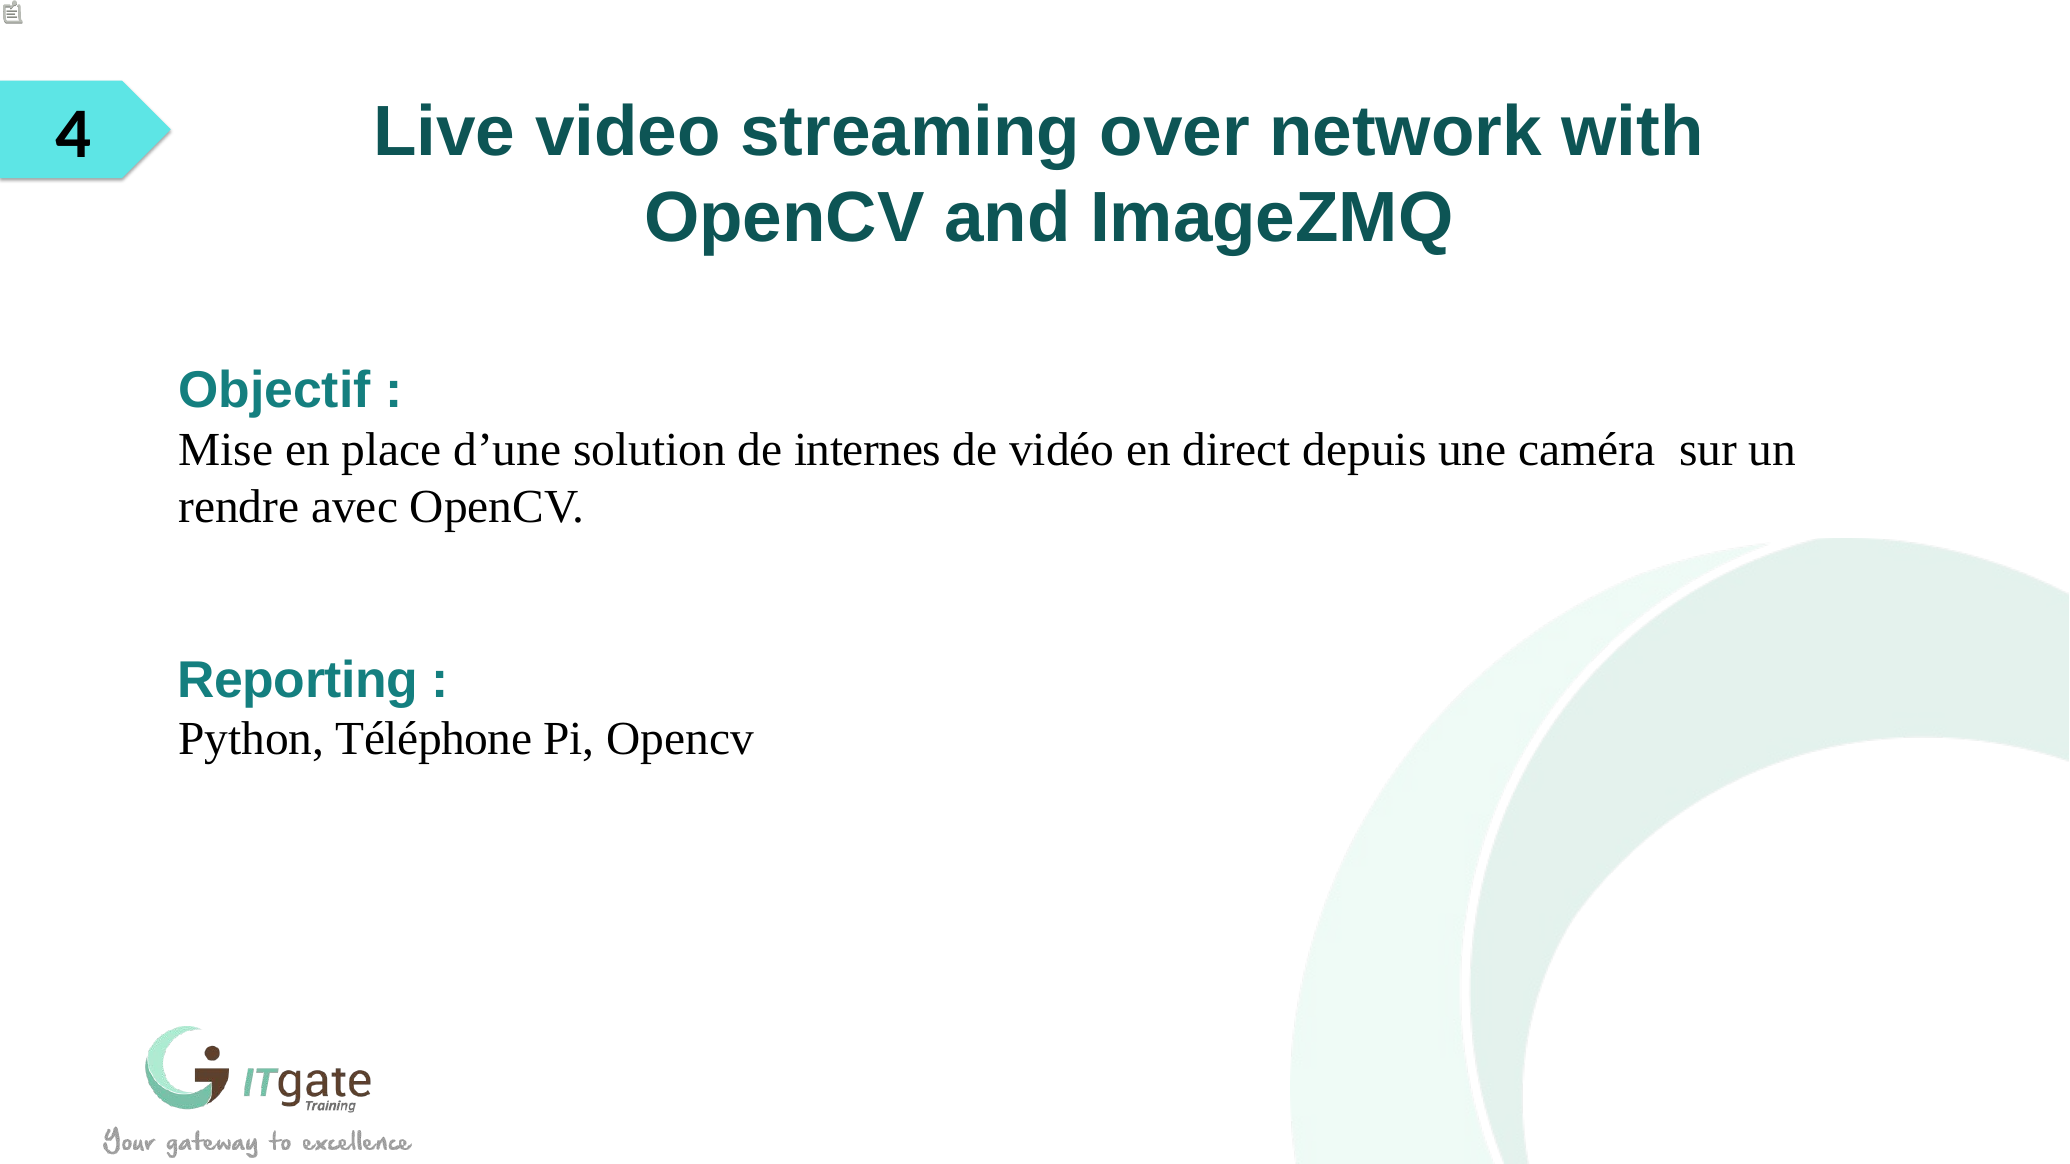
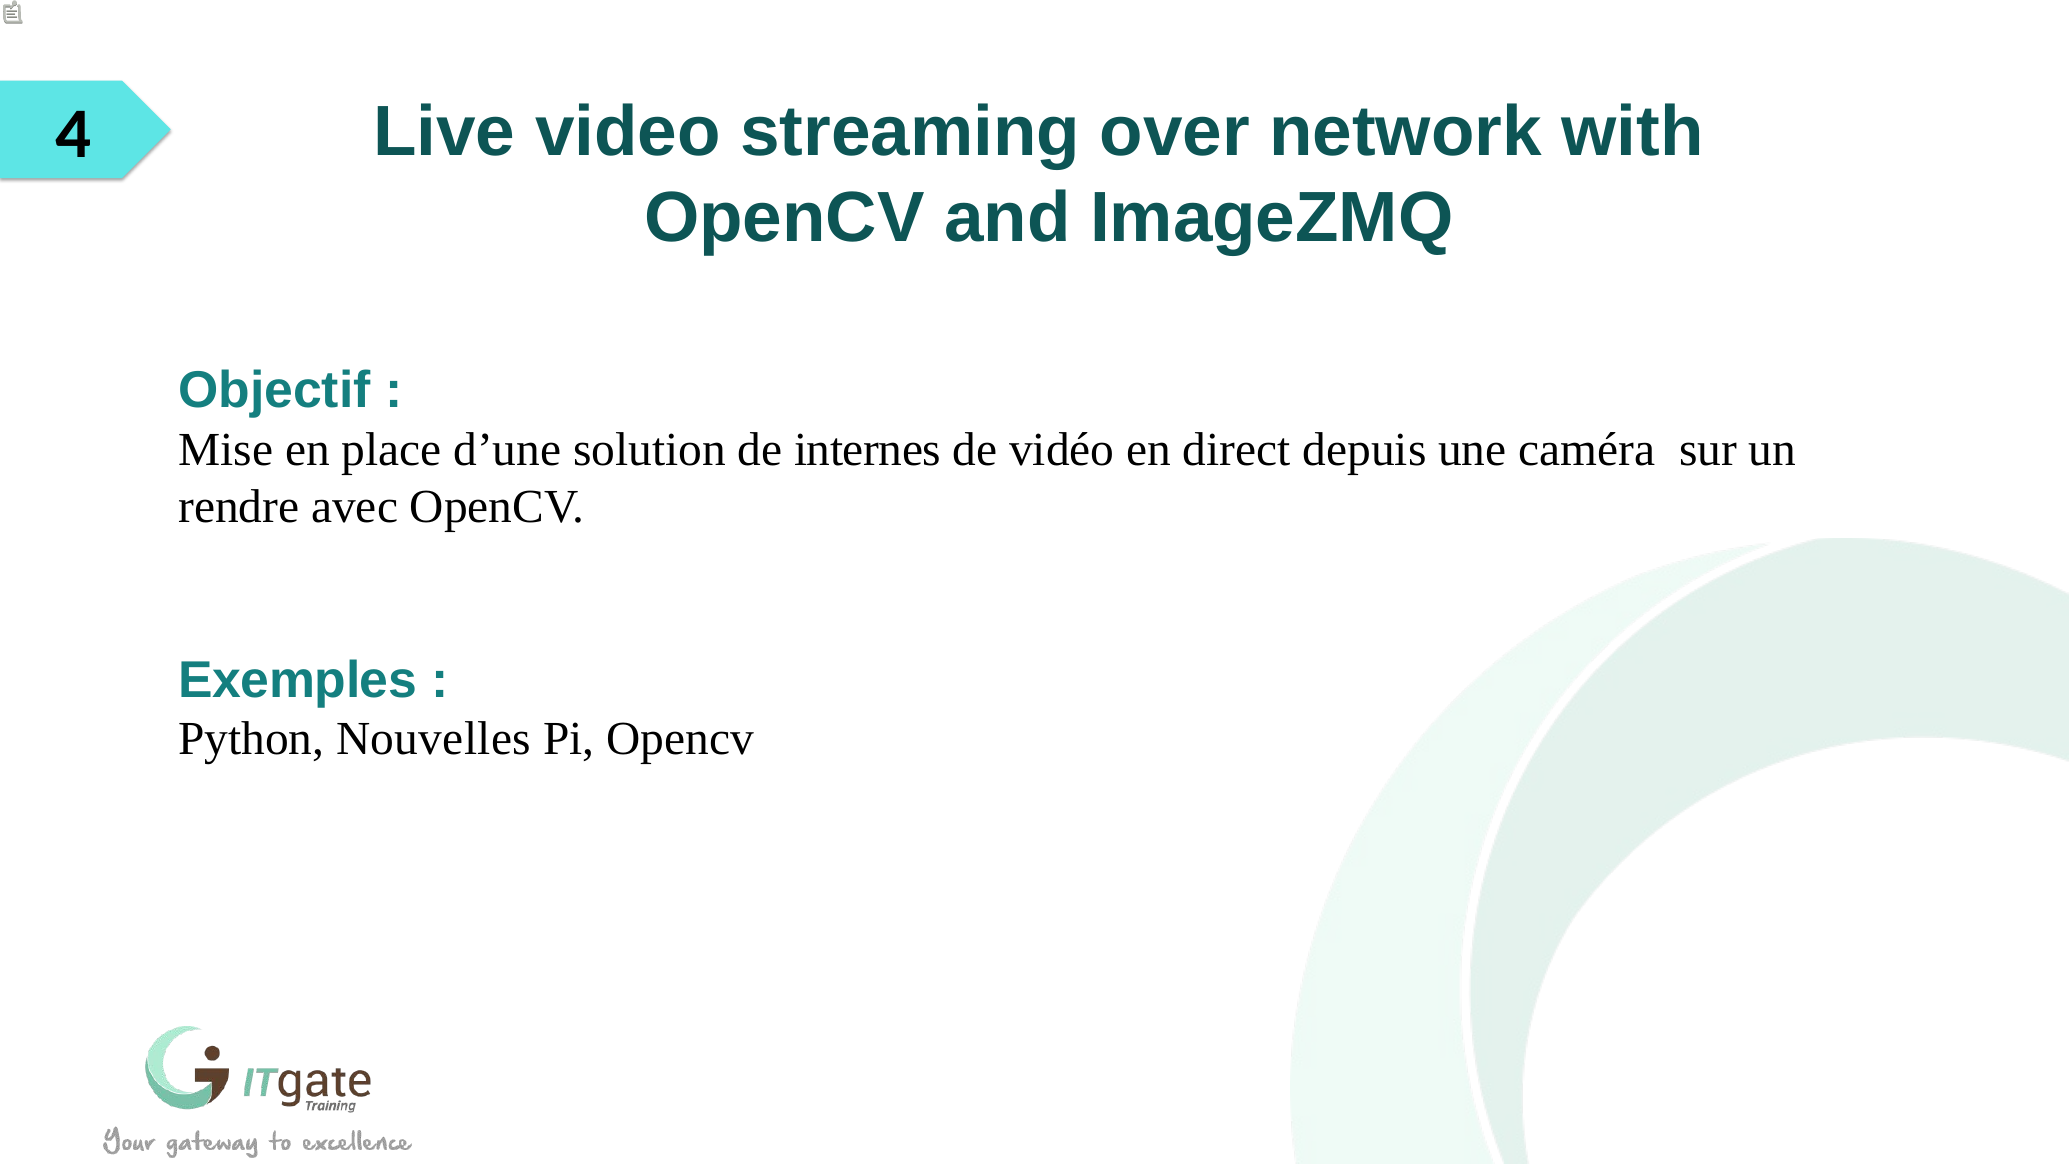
Reporting: Reporting -> Exemples
Téléphone: Téléphone -> Nouvelles
